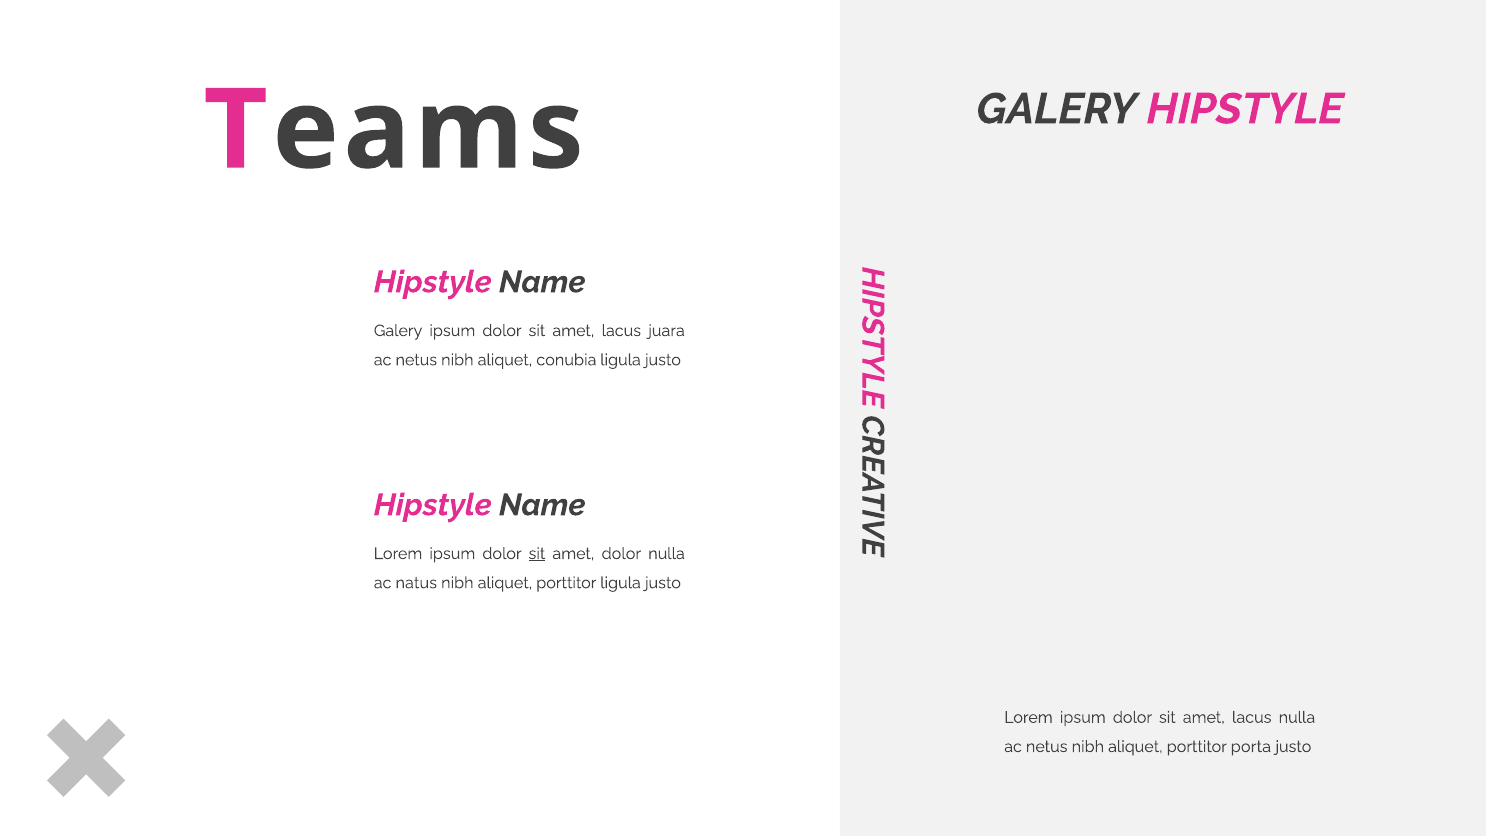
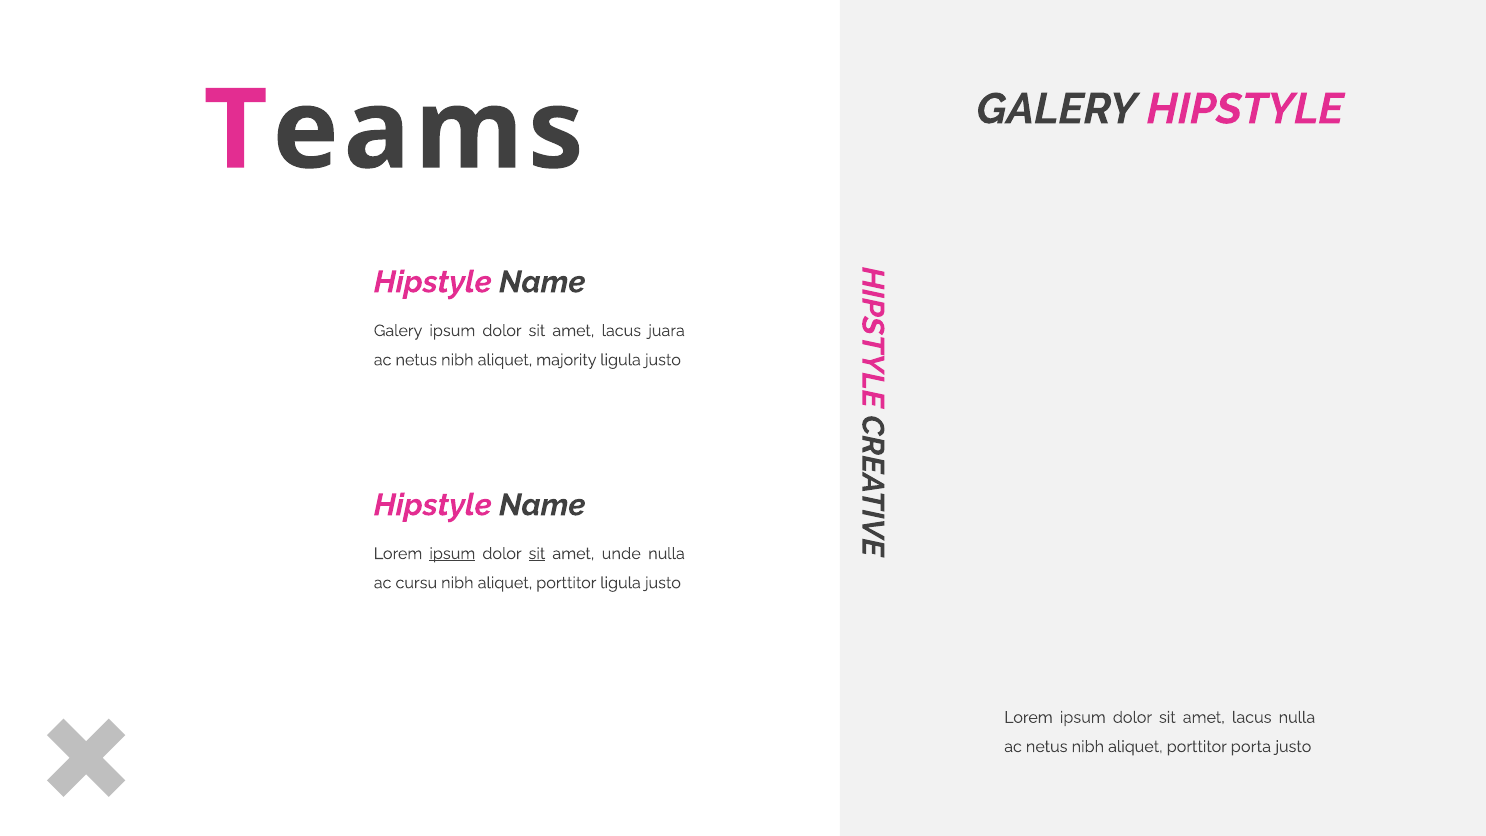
conubia: conubia -> majority
ipsum at (452, 554) underline: none -> present
amet dolor: dolor -> unde
natus: natus -> cursu
